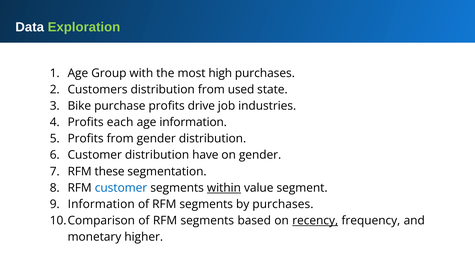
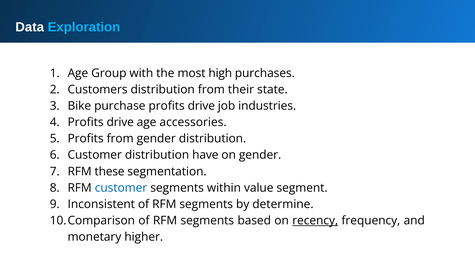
Exploration colour: light green -> light blue
used: used -> their
each at (120, 122): each -> drive
age information: information -> accessories
within underline: present -> none
Information at (101, 204): Information -> Inconsistent
by purchases: purchases -> determine
